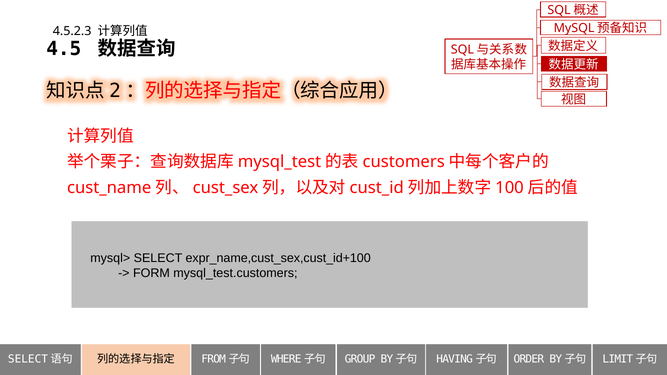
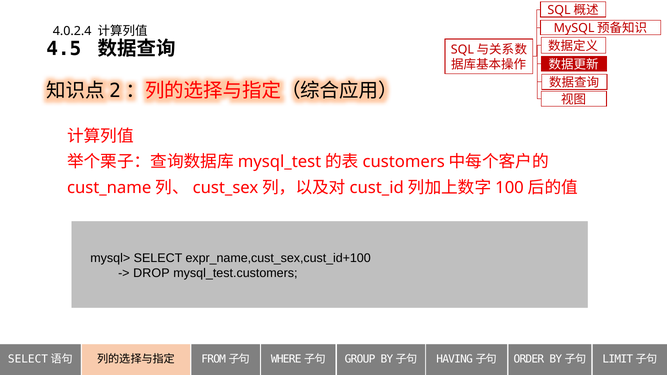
4.5.2.3: 4.5.2.3 -> 4.0.2.4
FORM: FORM -> DROP
